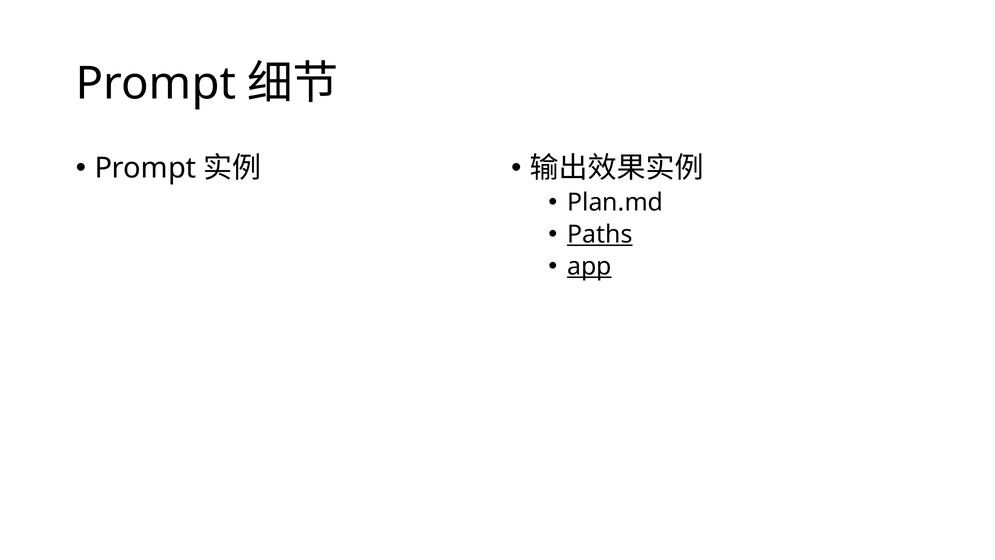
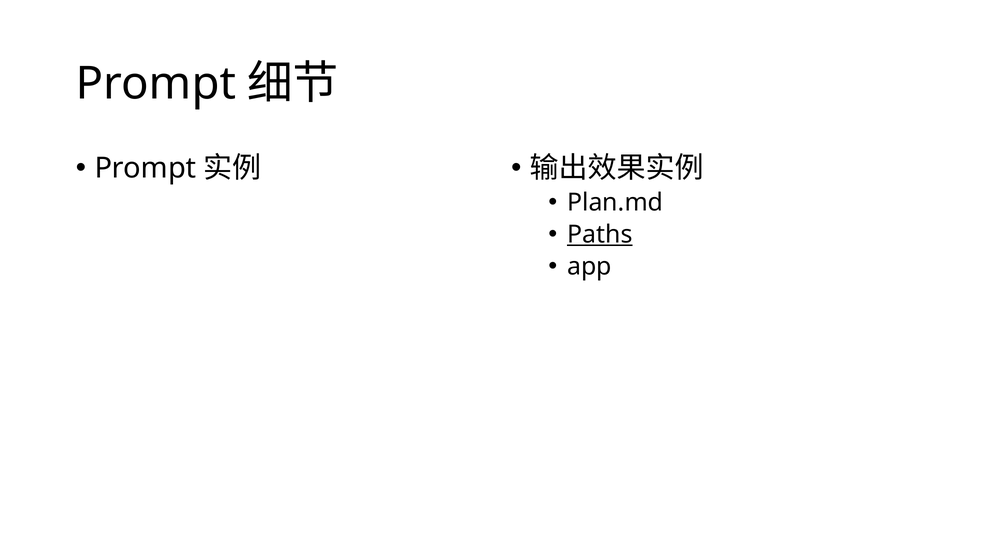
app underline: present -> none
